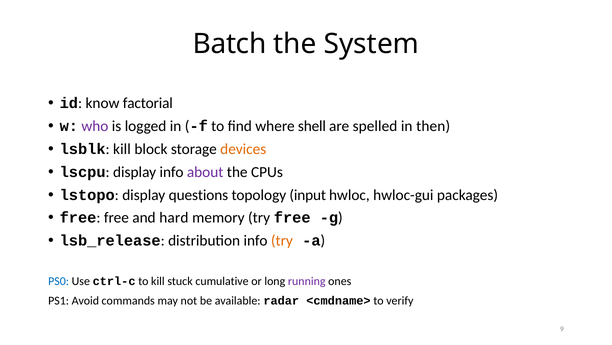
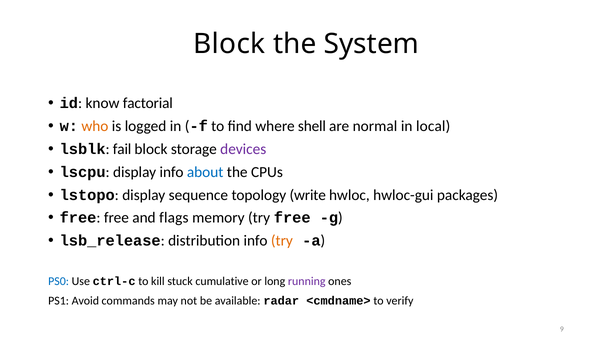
Batch at (230, 44): Batch -> Block
who colour: purple -> orange
spelled: spelled -> normal
then: then -> local
lsblk kill: kill -> fail
devices colour: orange -> purple
about colour: purple -> blue
questions: questions -> sequence
input: input -> write
hard: hard -> flags
